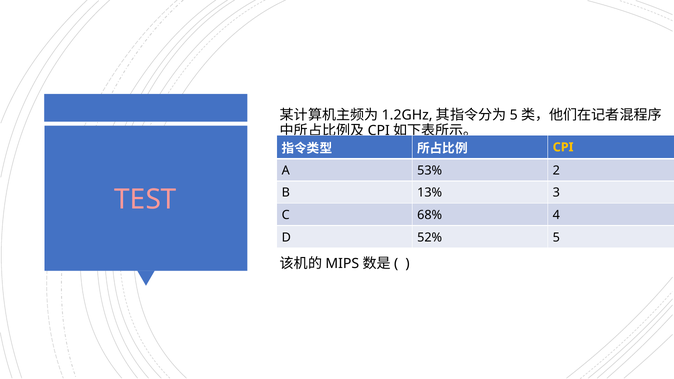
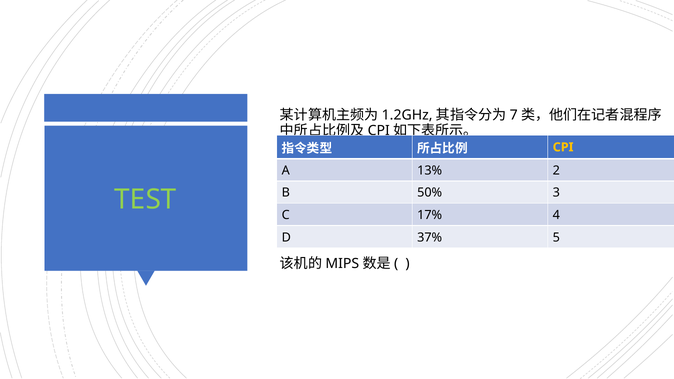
5 at (514, 115): 5 -> 7
53%: 53% -> 13%
13%: 13% -> 50%
TEST colour: pink -> light green
68%: 68% -> 17%
52%: 52% -> 37%
